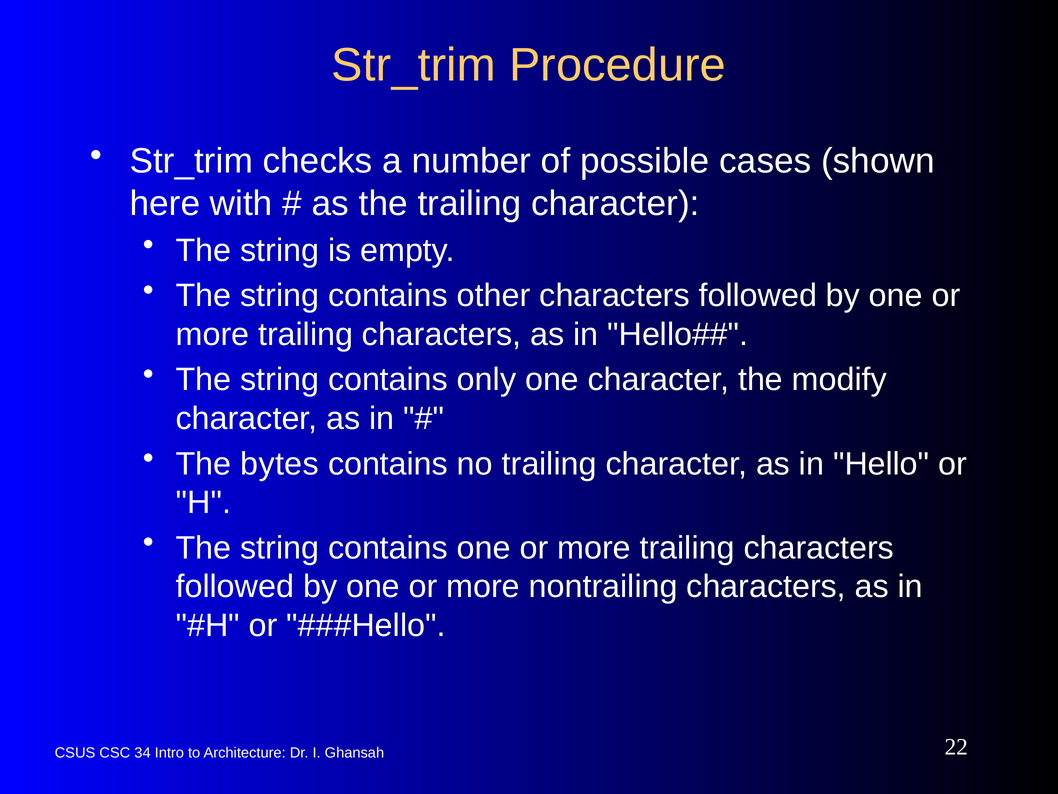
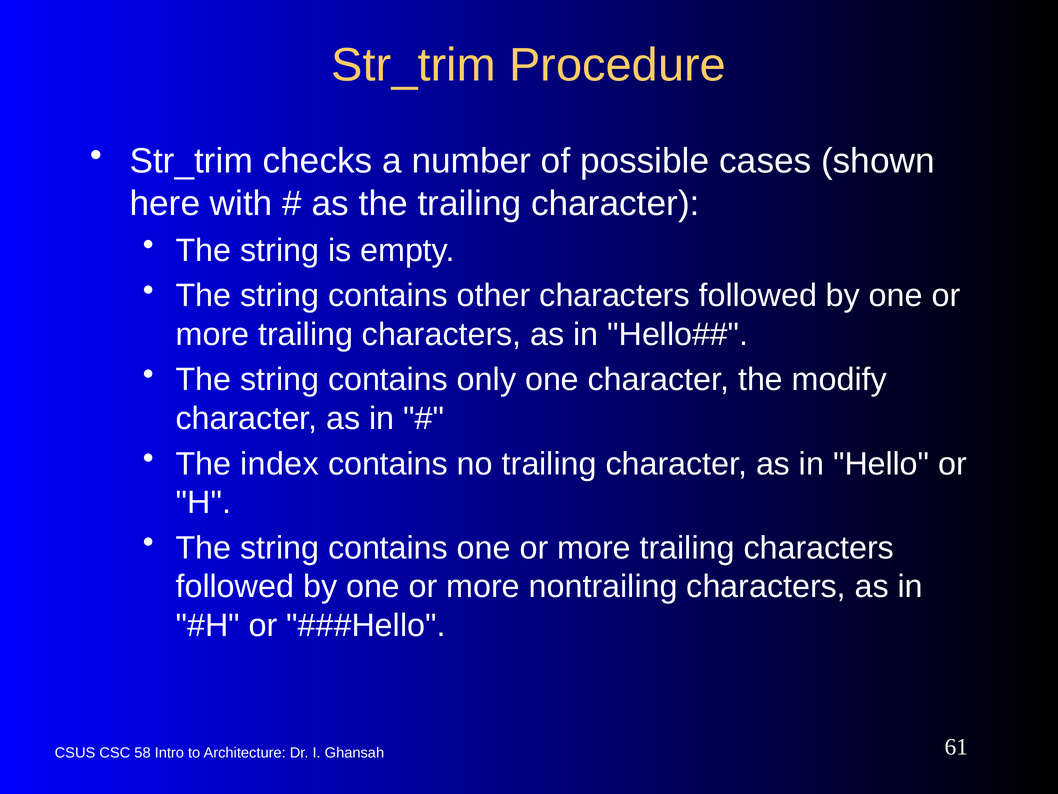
bytes: bytes -> index
34: 34 -> 58
22: 22 -> 61
